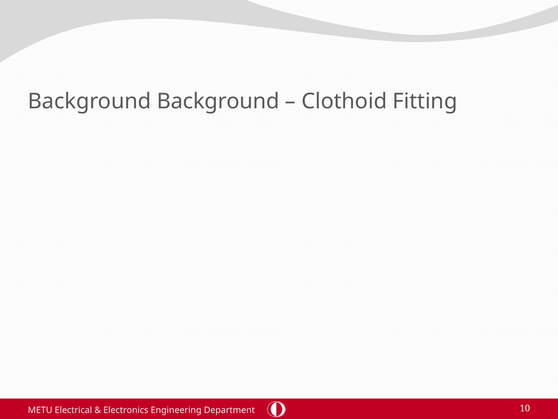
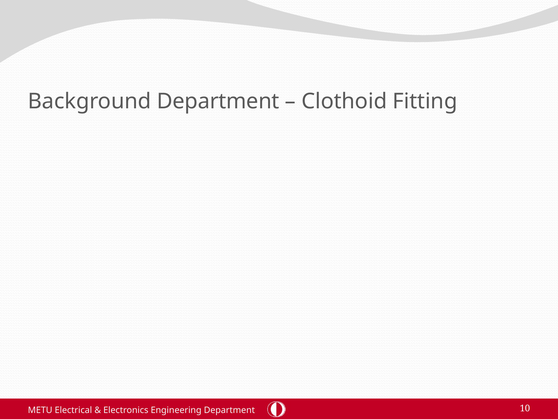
Background Background: Background -> Department
